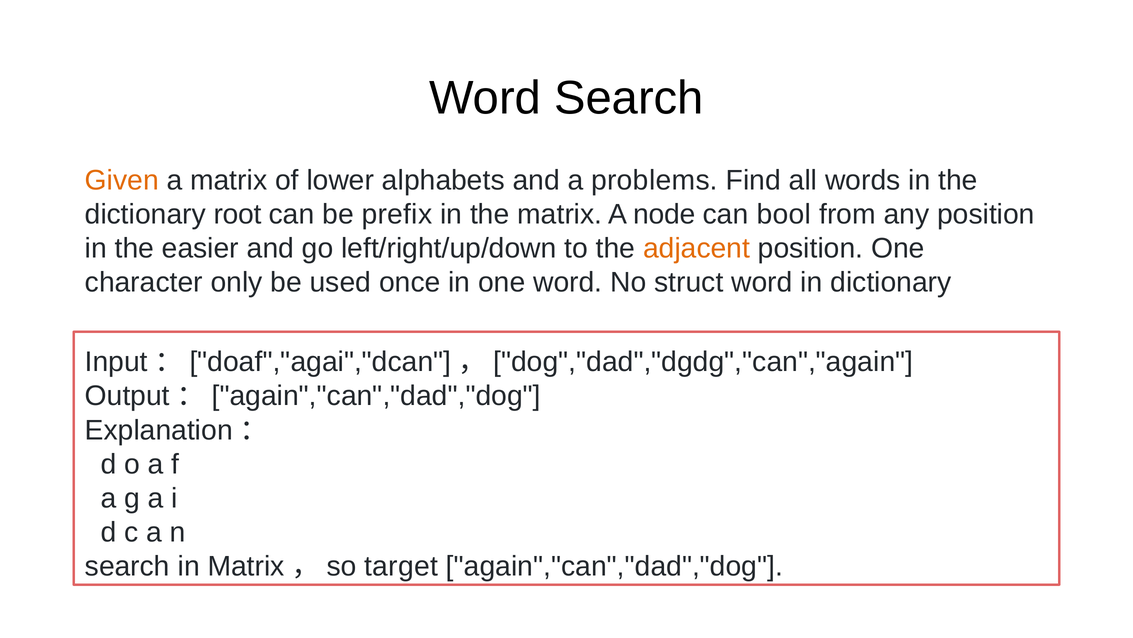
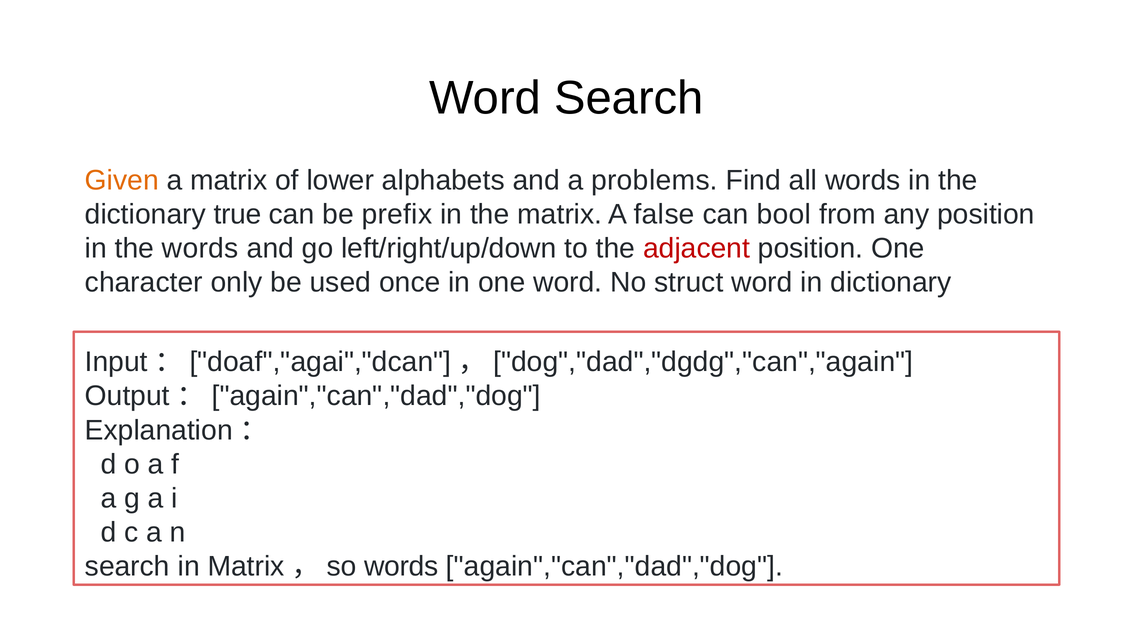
root: root -> true
node: node -> false
the easier: easier -> words
adjacent colour: orange -> red
Matrix，so target: target -> words
